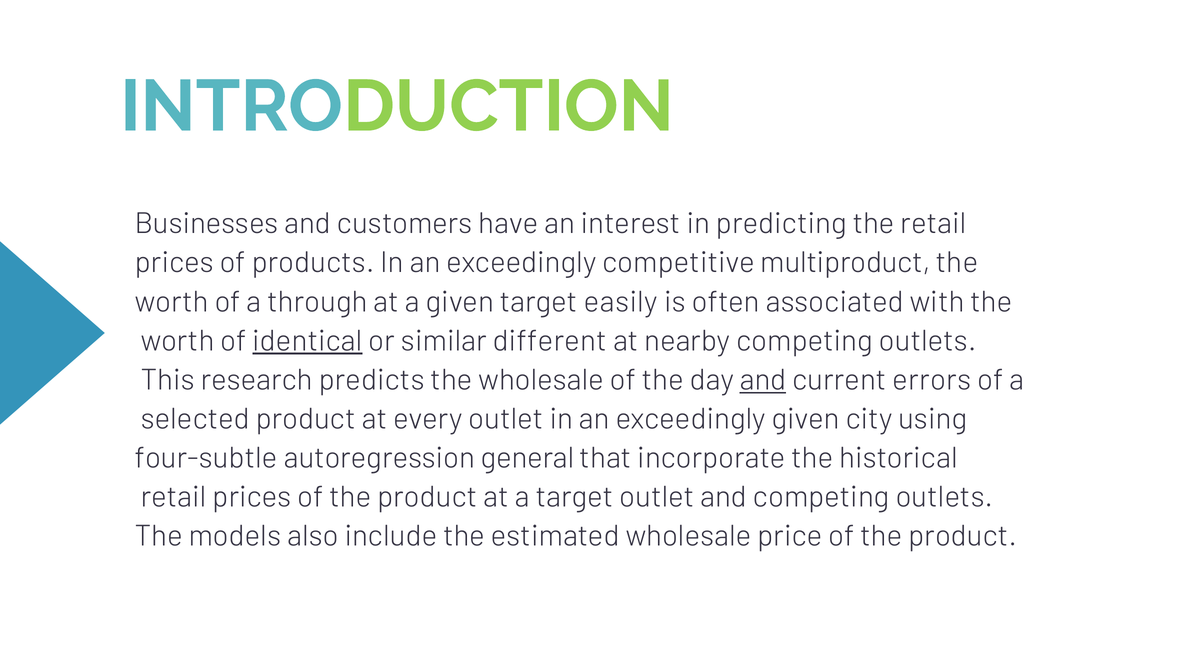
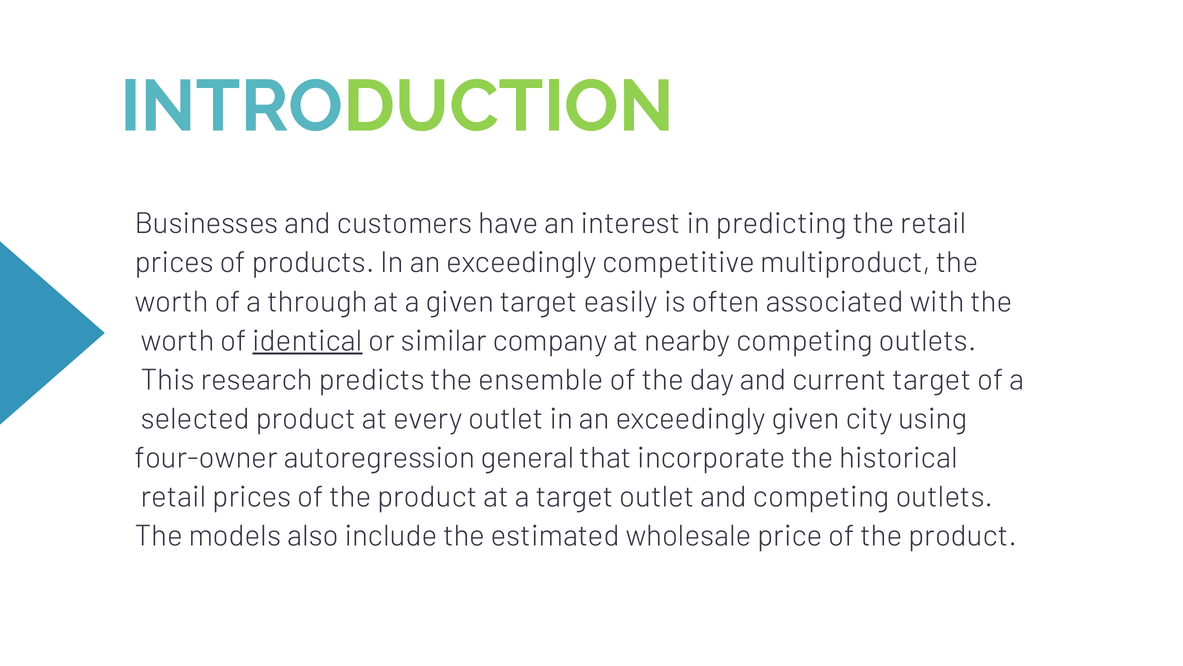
different: different -> company
the wholesale: wholesale -> ensemble
and at (763, 380) underline: present -> none
current errors: errors -> target
four-subtle: four-subtle -> four-owner
